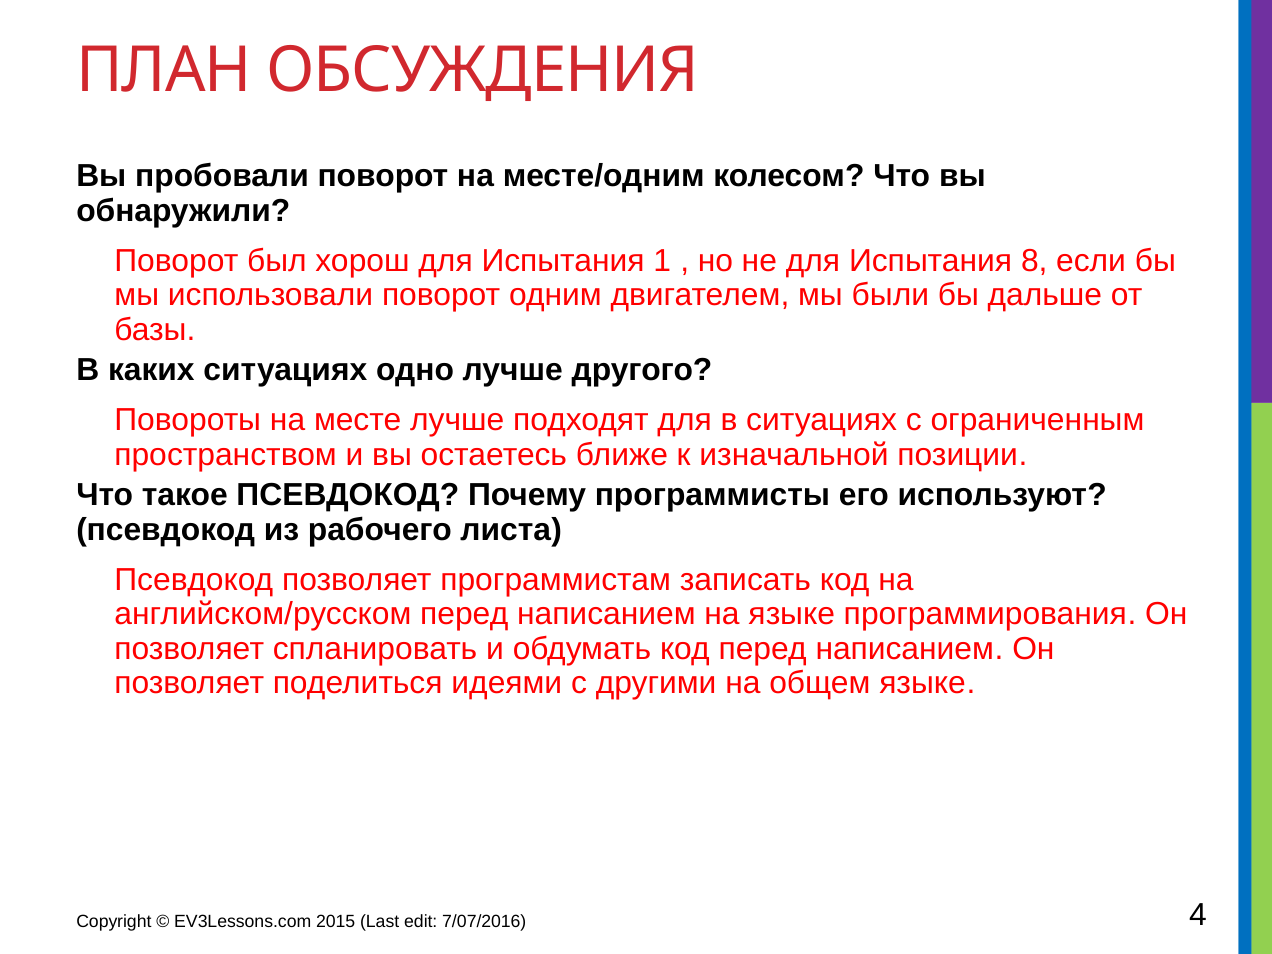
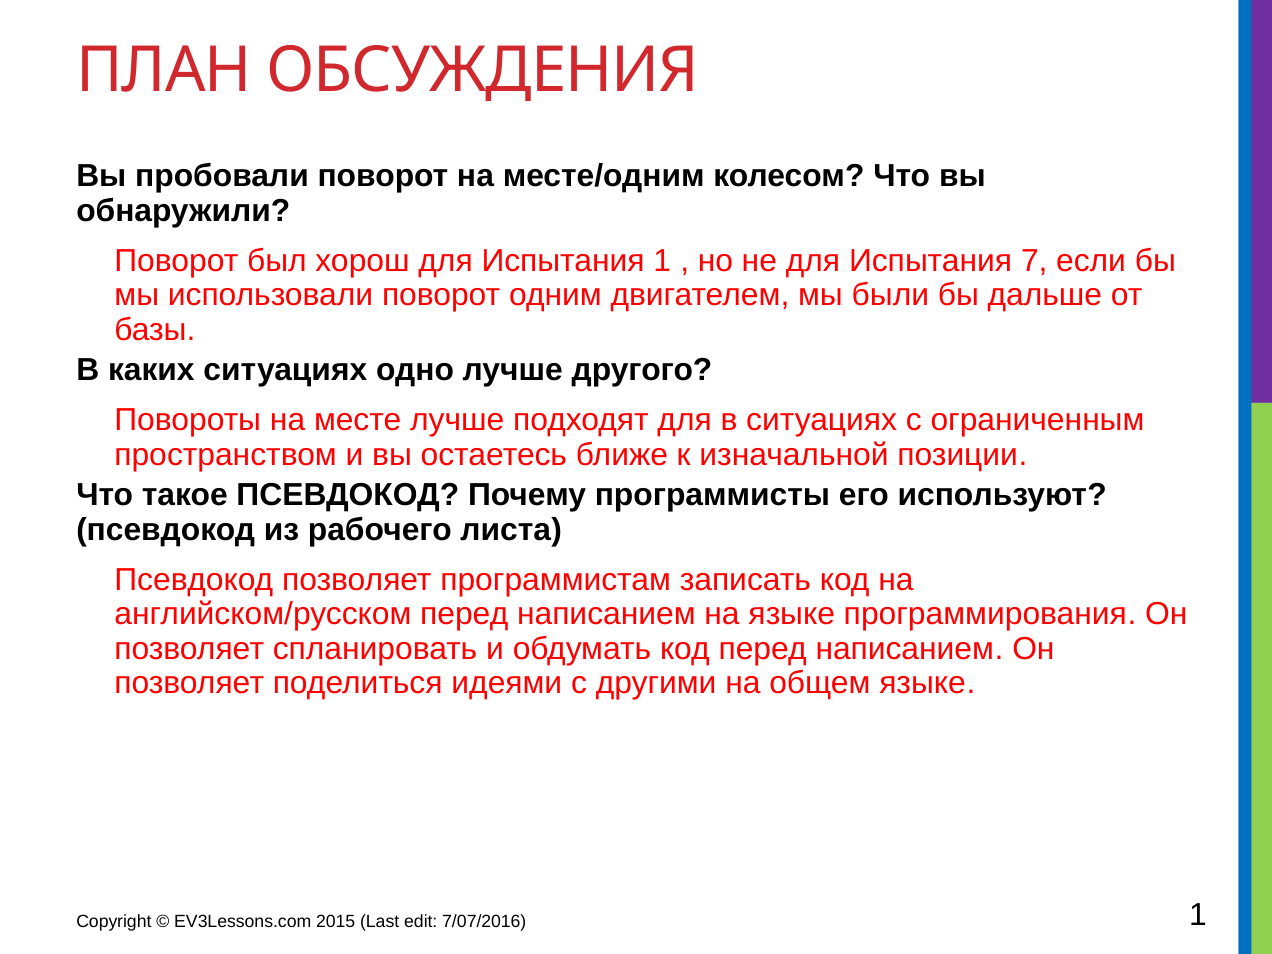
8: 8 -> 7
7/07/2016 4: 4 -> 1
